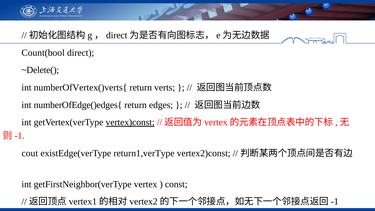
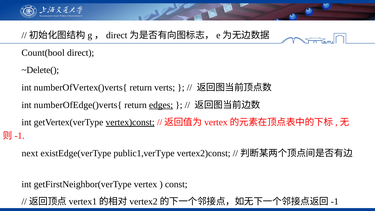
numberOfEdge()edges{: numberOfEdge()edges{ -> numberOfEdge()verts{
edges underline: none -> present
cout: cout -> next
return1,verType: return1,verType -> public1,verType
